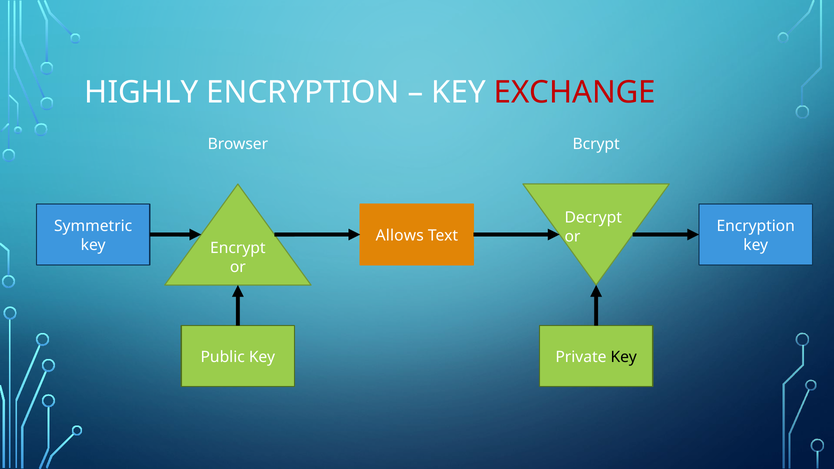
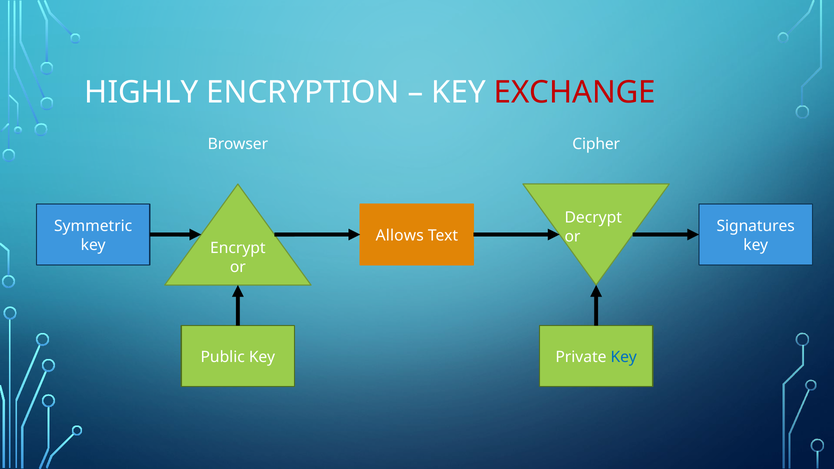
Bcrypt: Bcrypt -> Cipher
Encryption at (756, 226): Encryption -> Signatures
Key at (624, 357) colour: black -> blue
